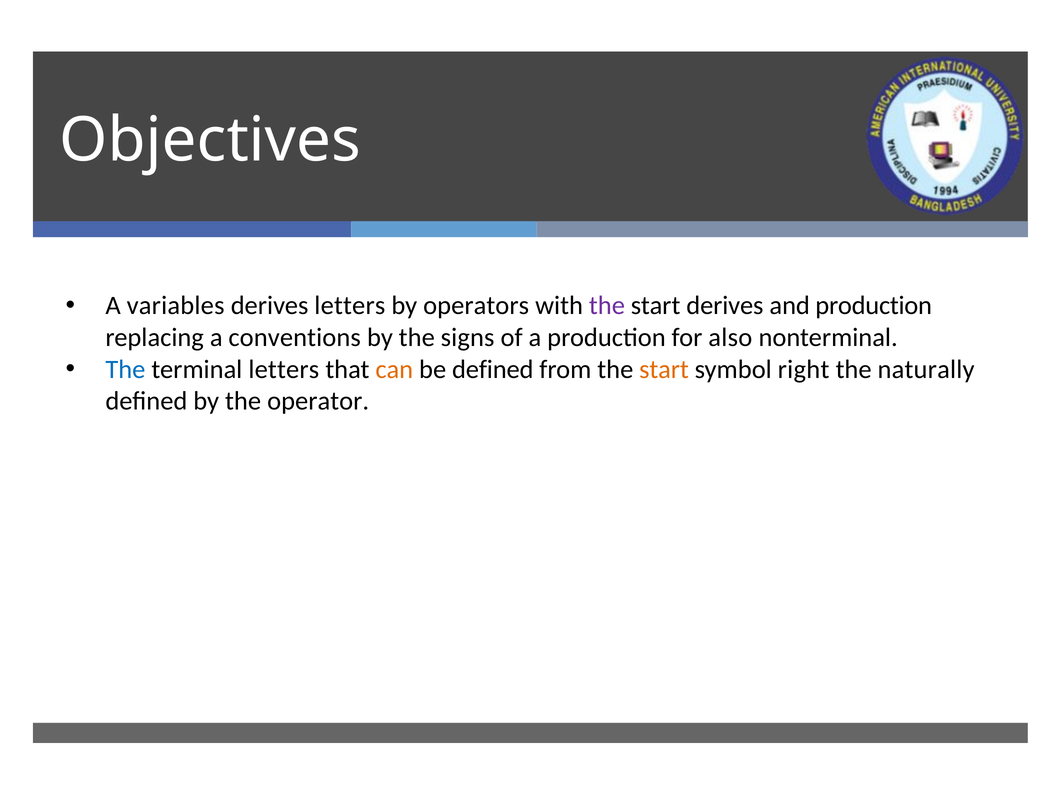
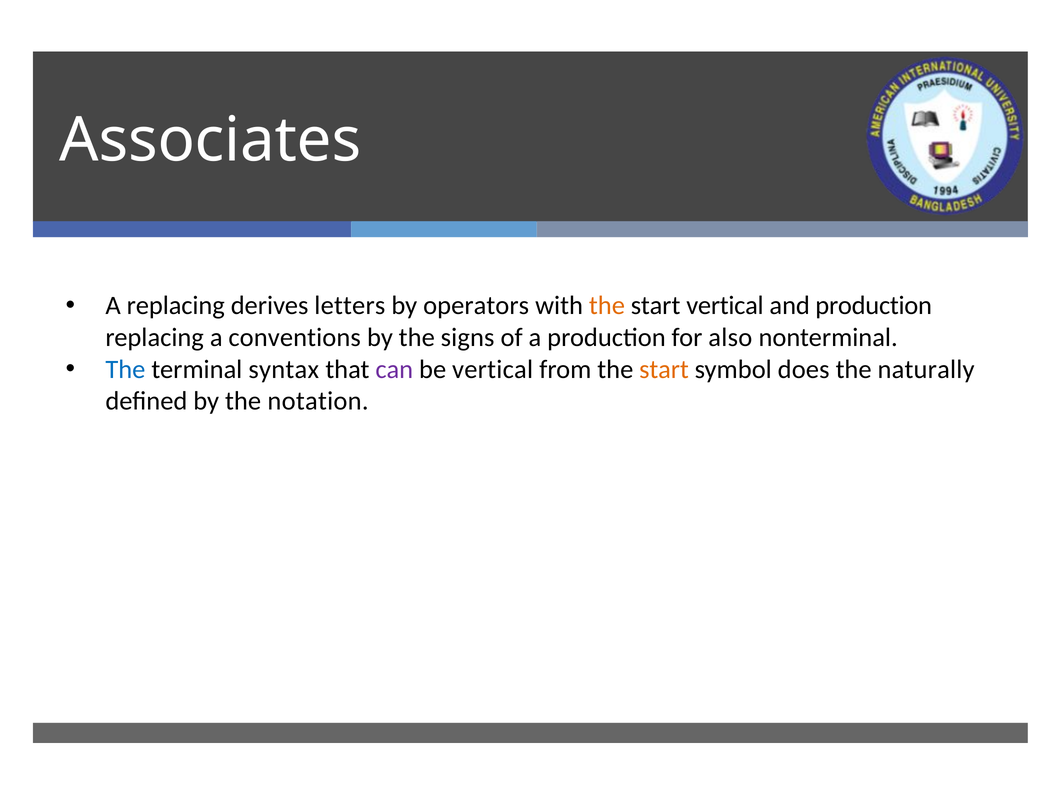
Objectives: Objectives -> Associates
A variables: variables -> replacing
the at (607, 306) colour: purple -> orange
start derives: derives -> vertical
terminal letters: letters -> syntax
can colour: orange -> purple
be defined: defined -> vertical
right: right -> does
operator: operator -> notation
